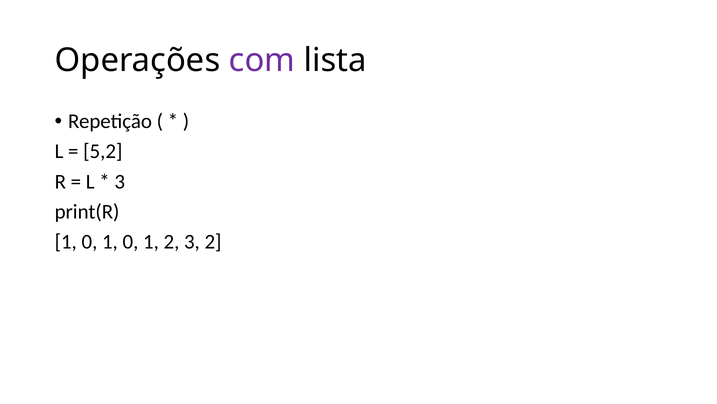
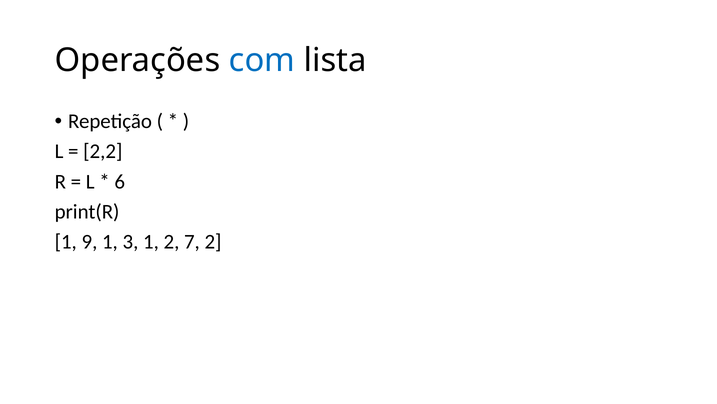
com colour: purple -> blue
5,2: 5,2 -> 2,2
3 at (120, 181): 3 -> 6
0 at (89, 241): 0 -> 9
0 at (130, 241): 0 -> 3
2 3: 3 -> 7
